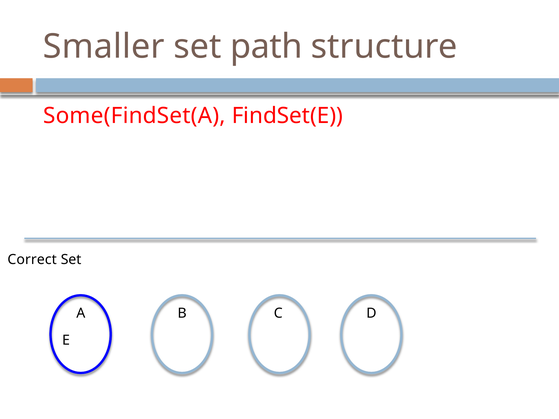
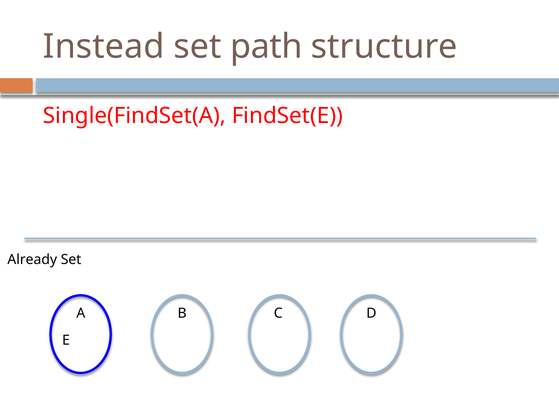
Smaller: Smaller -> Instead
Some(FindSet(A: Some(FindSet(A -> Single(FindSet(A
Correct: Correct -> Already
